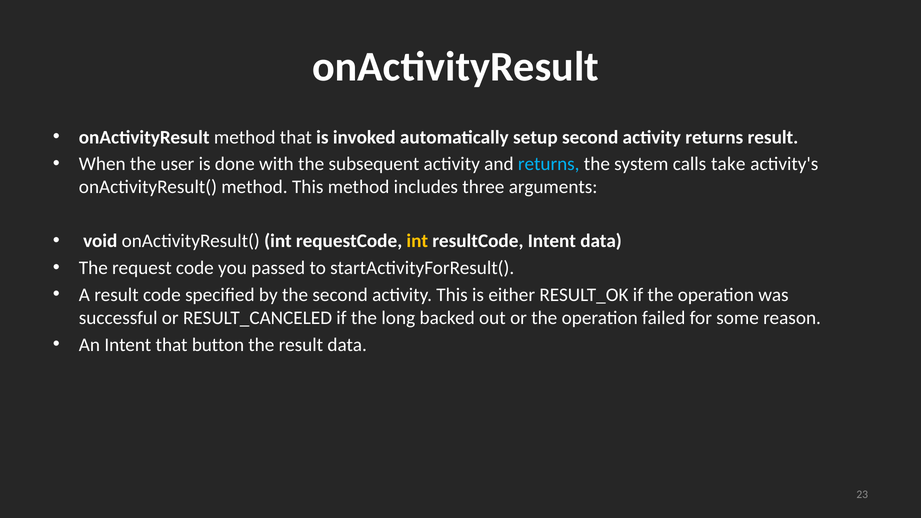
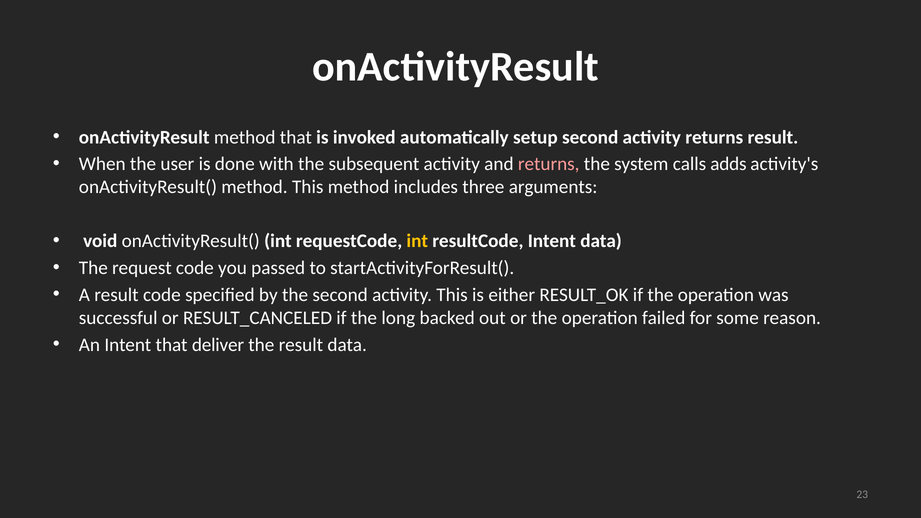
returns at (549, 164) colour: light blue -> pink
take: take -> adds
button: button -> deliver
